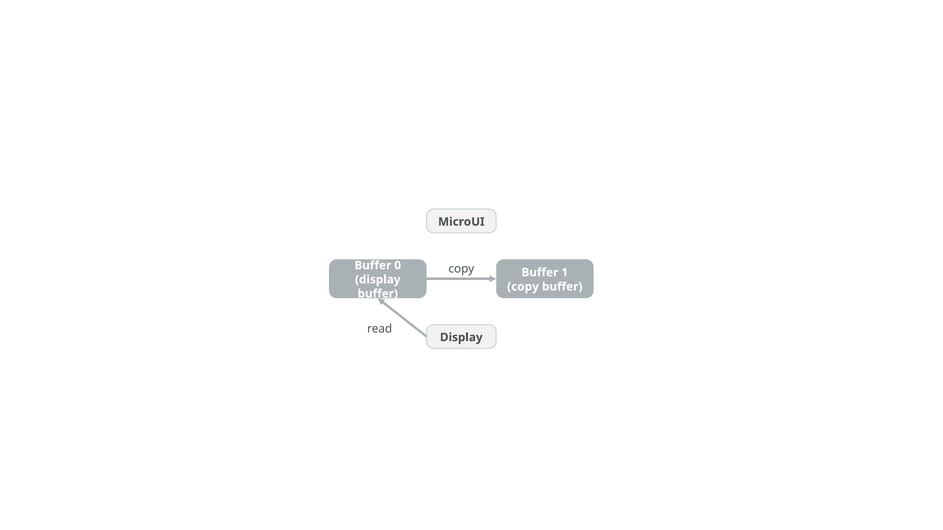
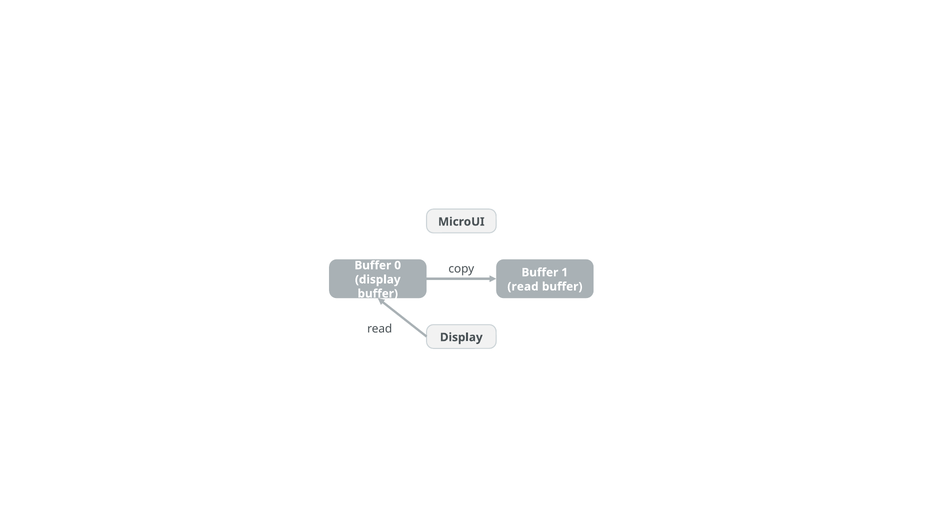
copy at (523, 287): copy -> read
